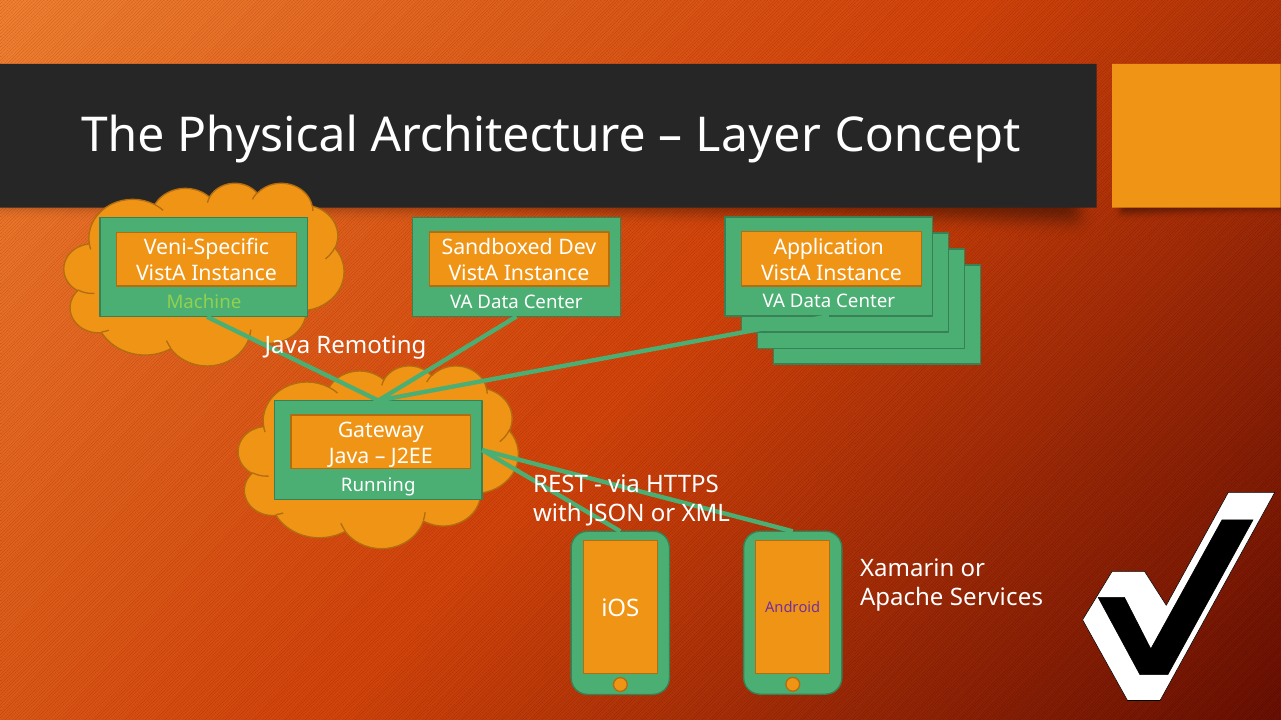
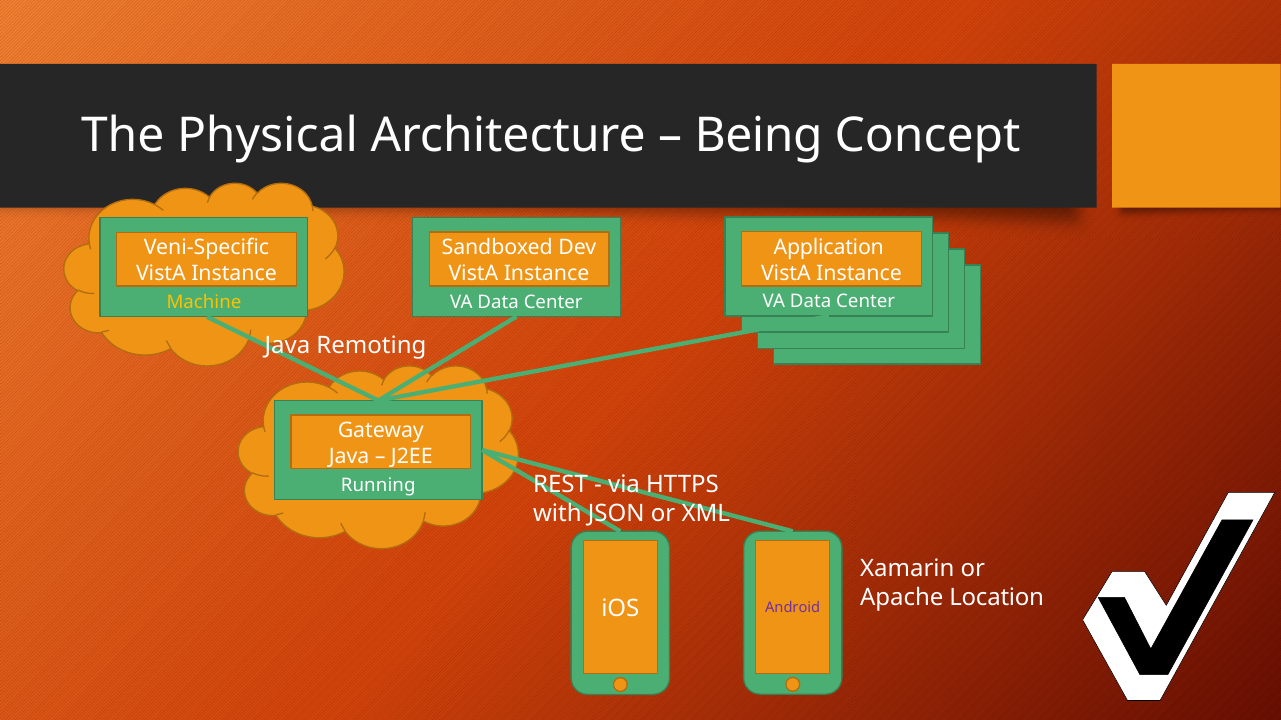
Layer: Layer -> Being
Machine colour: light green -> yellow
Services: Services -> Location
